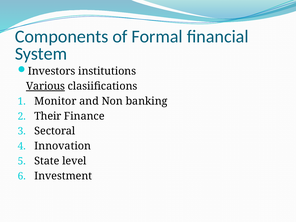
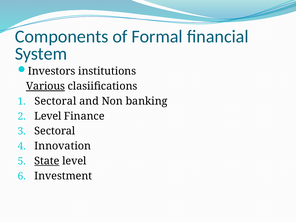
Monitor at (55, 101): Monitor -> Sectoral
Their at (48, 116): Their -> Level
State underline: none -> present
